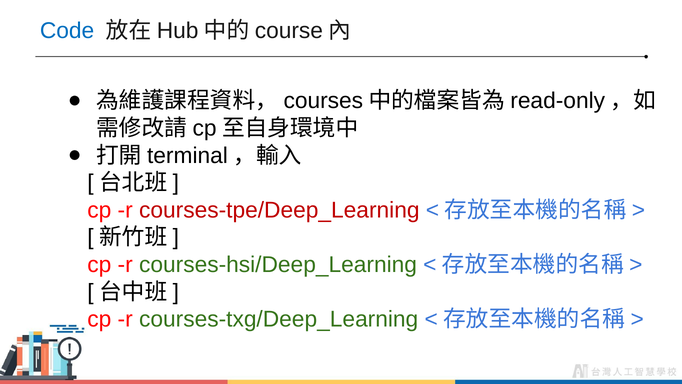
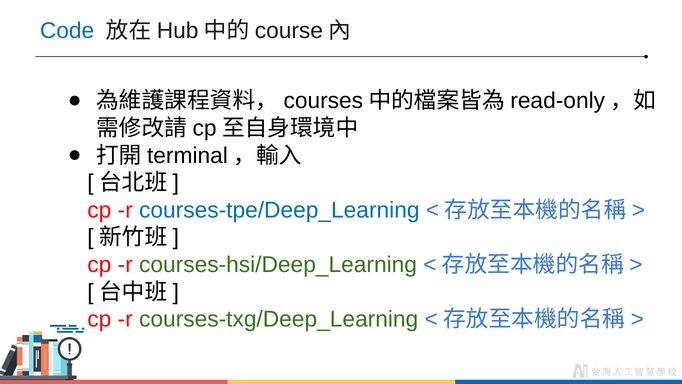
courses-tpe/Deep_Learning colour: red -> blue
